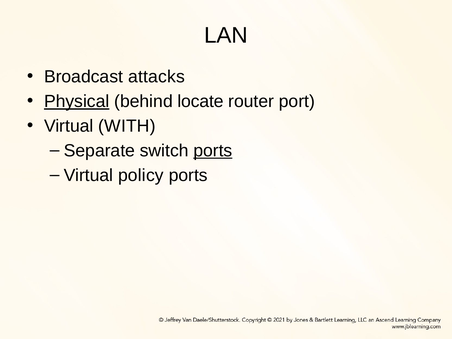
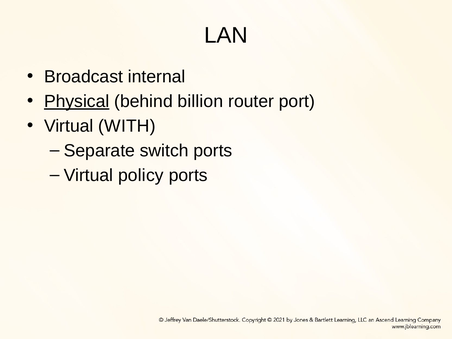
attacks: attacks -> internal
locate: locate -> billion
ports at (213, 151) underline: present -> none
